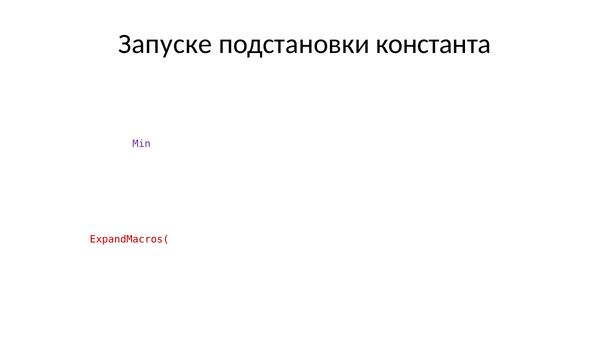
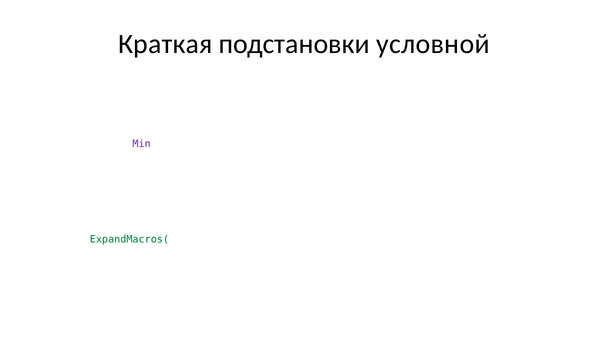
Запуске: Запуске -> Краткая
константа: константа -> условной
ExpandMacros( colour: red -> green
